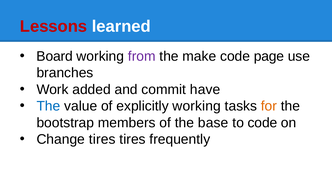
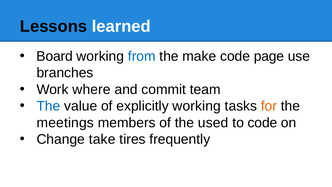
Lessons colour: red -> black
from colour: purple -> blue
added: added -> where
have: have -> team
bootstrap: bootstrap -> meetings
base: base -> used
Change tires: tires -> take
